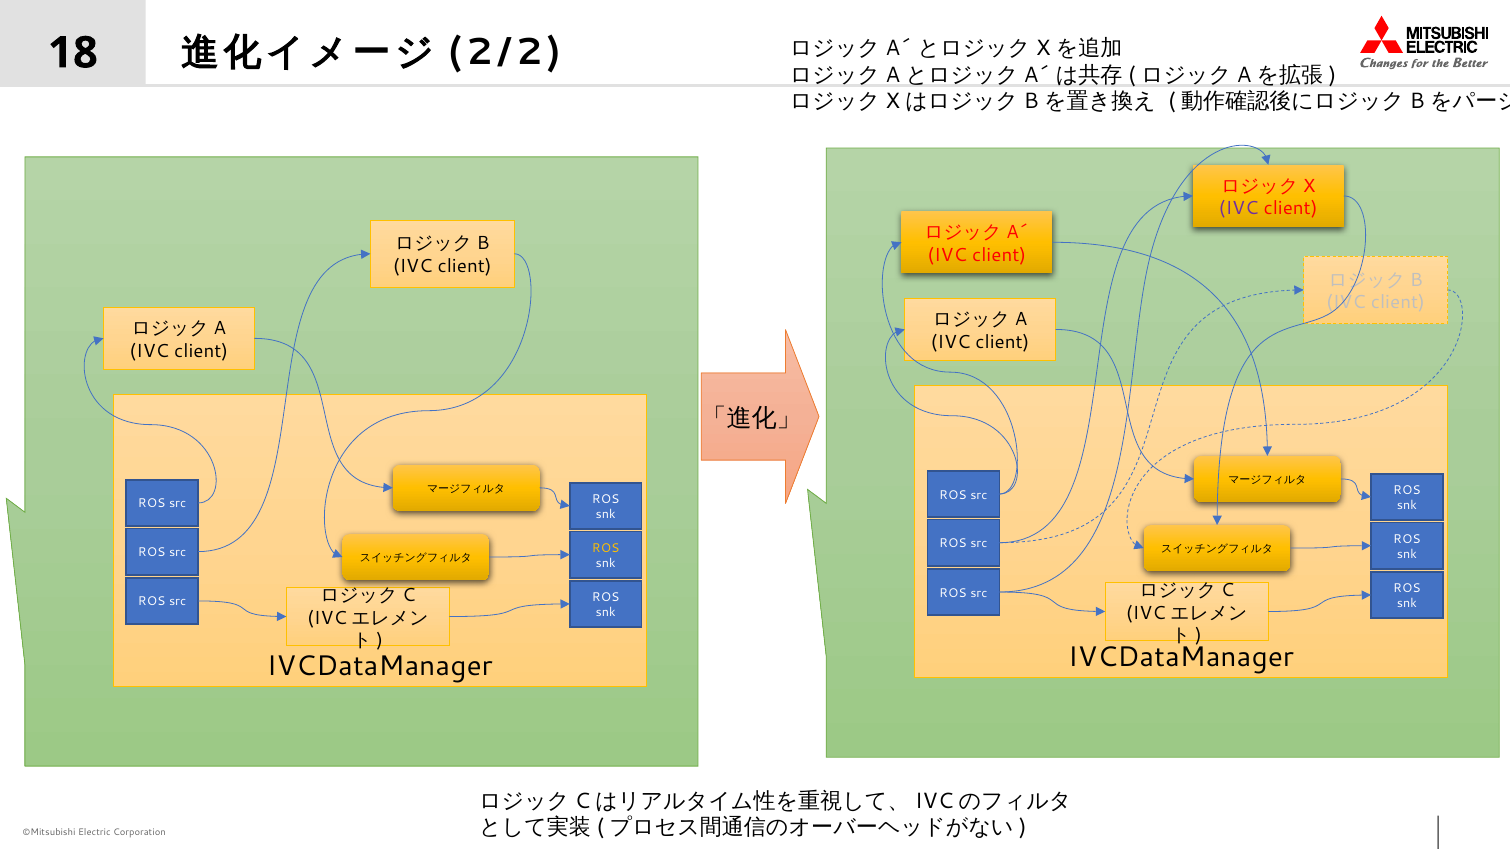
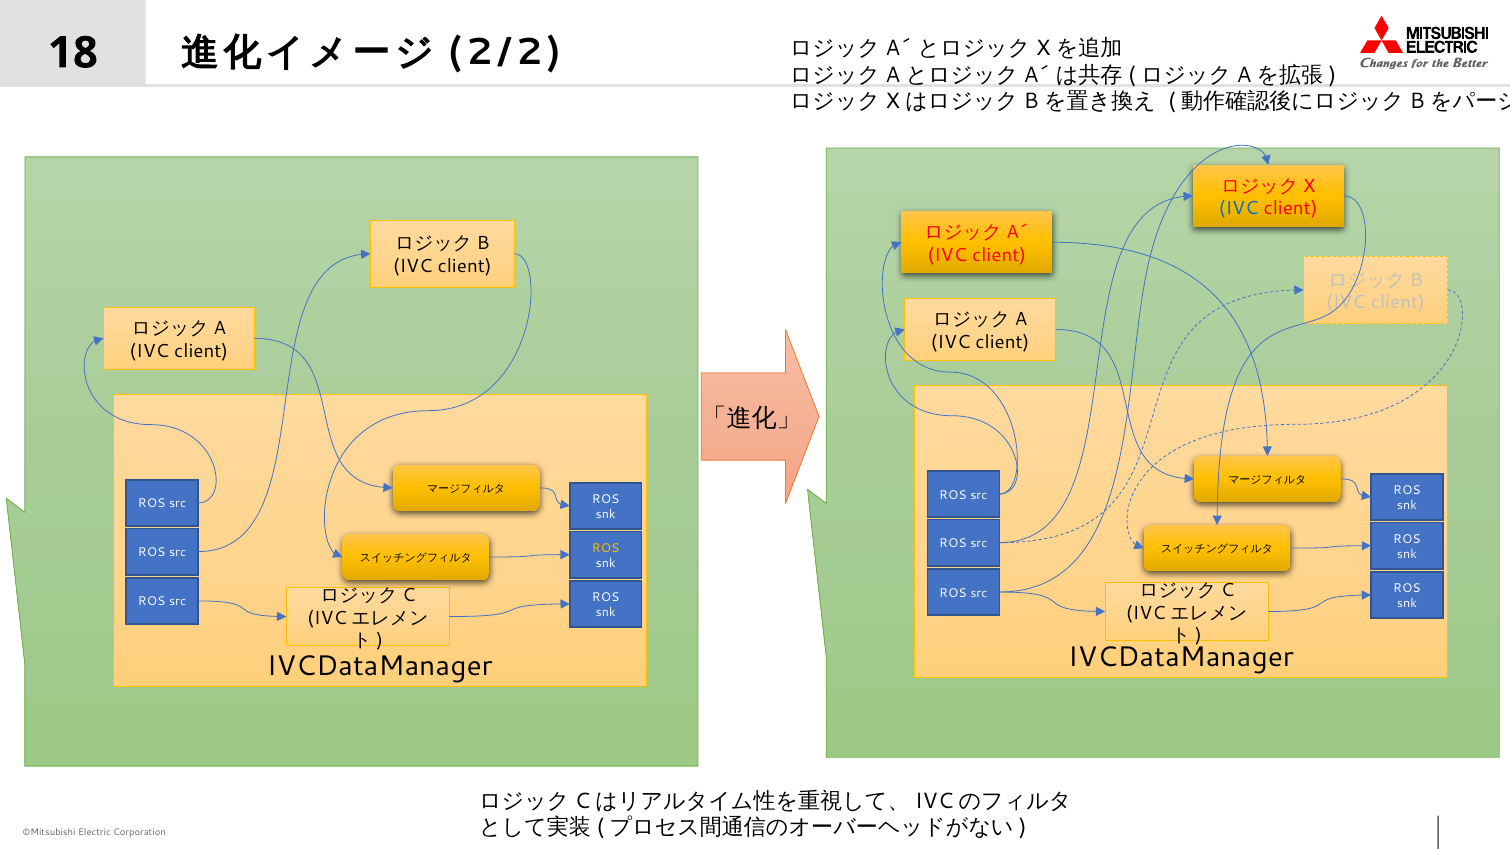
IVC at (1239, 209) colour: purple -> blue
